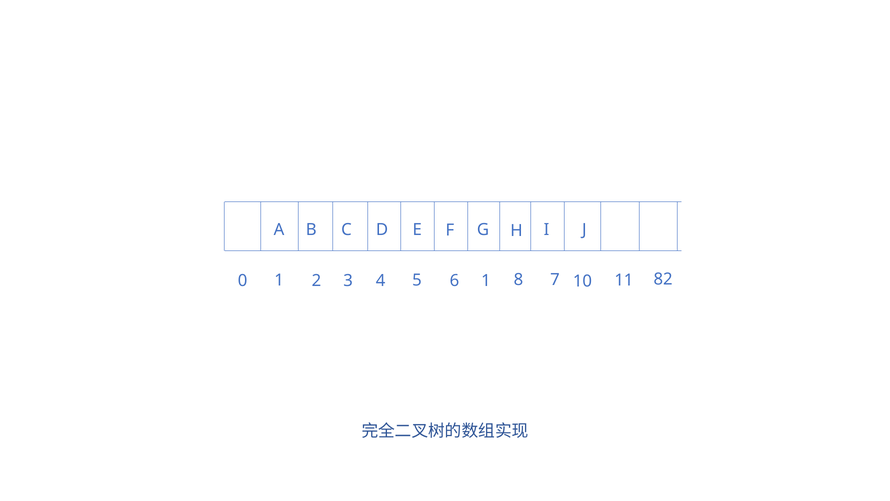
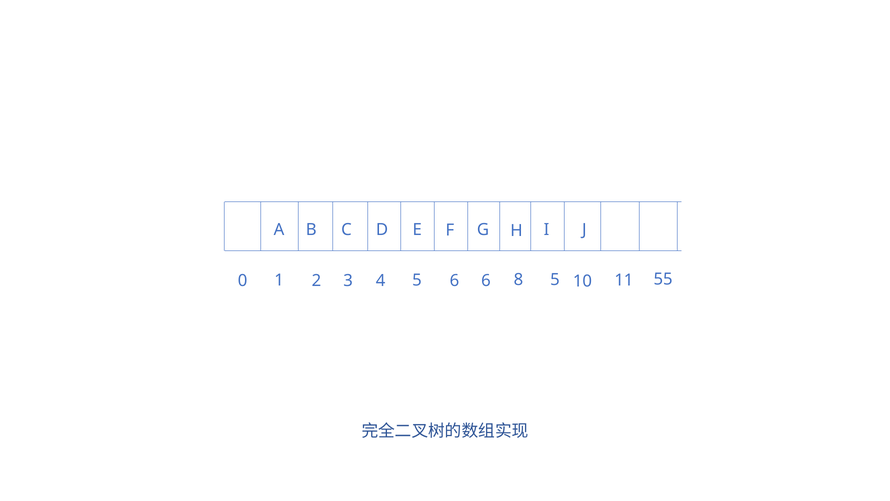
6 1: 1 -> 6
8 7: 7 -> 5
82: 82 -> 55
